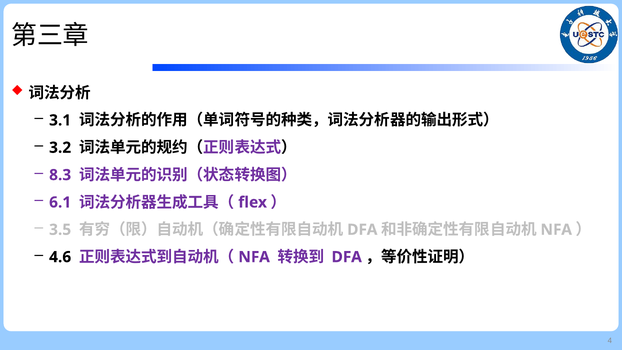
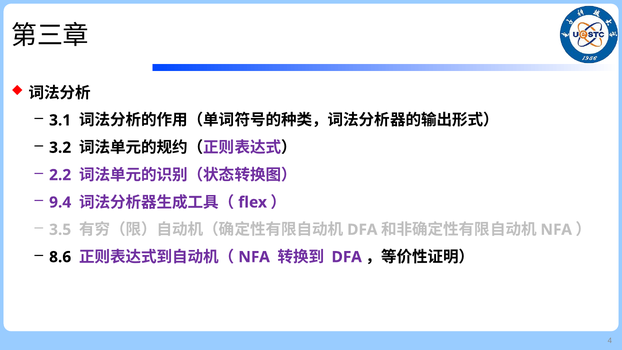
8.3: 8.3 -> 2.2
6.1: 6.1 -> 9.4
4.6: 4.6 -> 8.6
